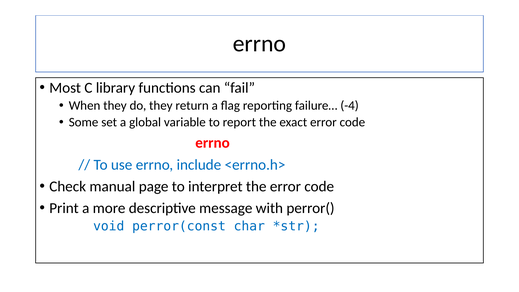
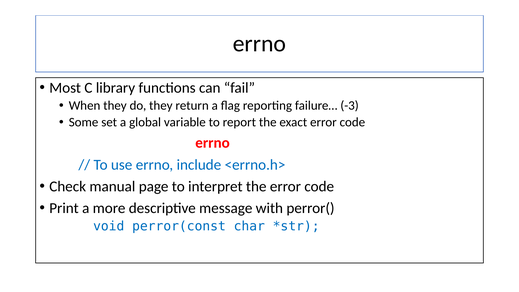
-4: -4 -> -3
